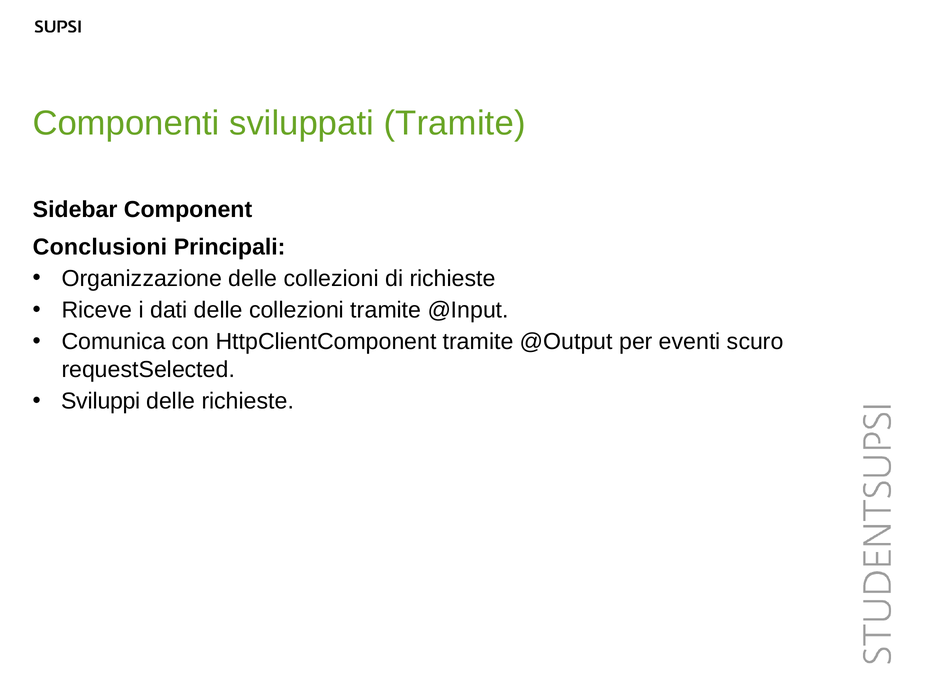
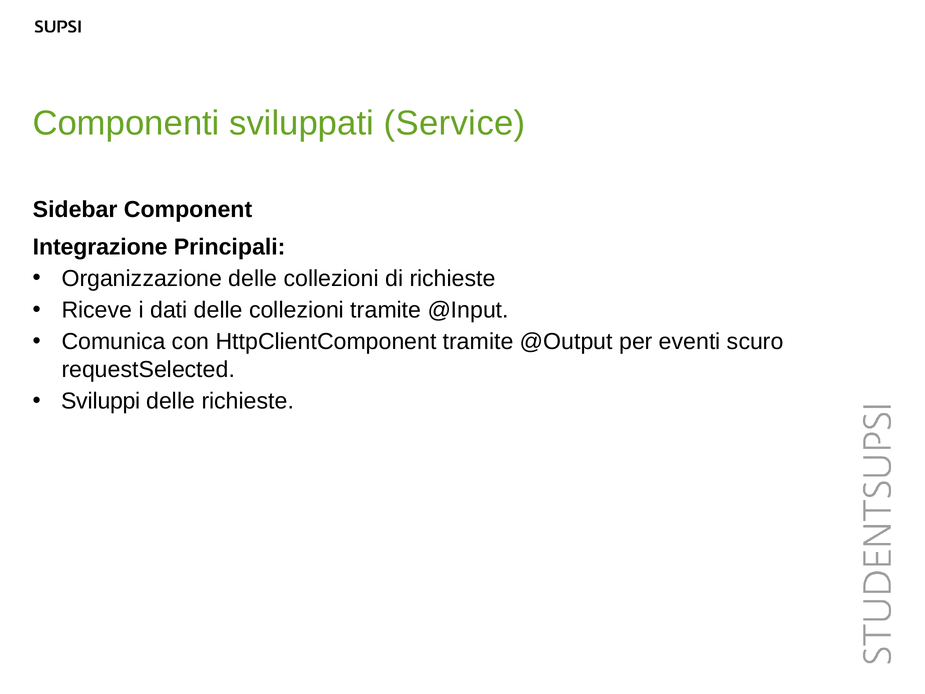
sviluppati Tramite: Tramite -> Service
Conclusioni: Conclusioni -> Integrazione
